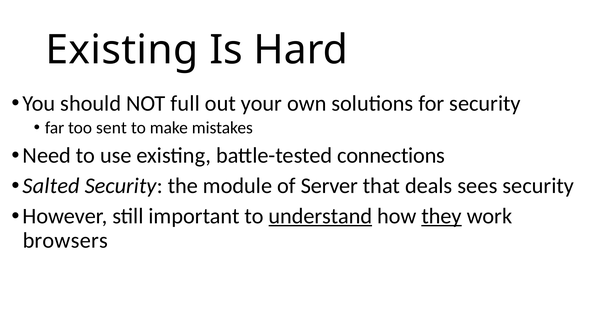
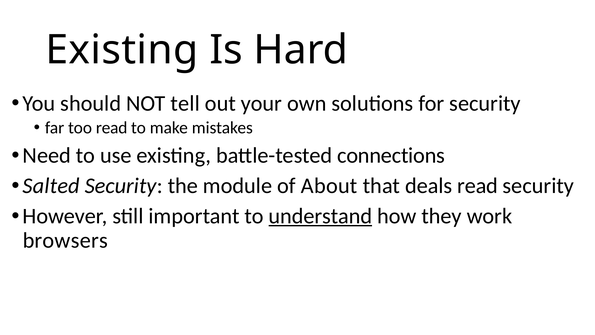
full: full -> tell
too sent: sent -> read
Server: Server -> About
deals sees: sees -> read
they underline: present -> none
